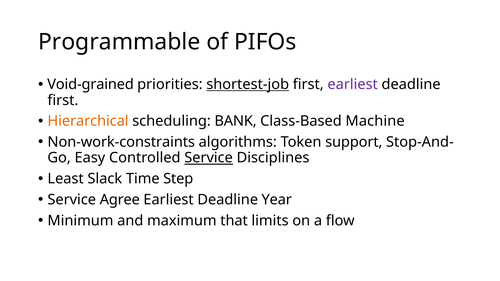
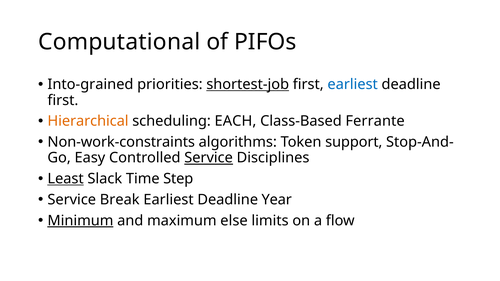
Programmable: Programmable -> Computational
Void-grained: Void-grained -> Into-grained
earliest at (353, 85) colour: purple -> blue
BANK: BANK -> EACH
Machine: Machine -> Ferrante
Least underline: none -> present
Agree: Agree -> Break
Minimum underline: none -> present
that: that -> else
